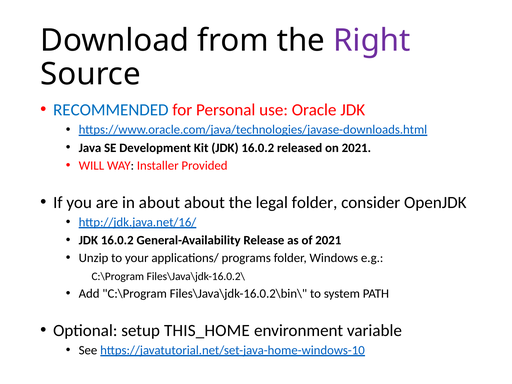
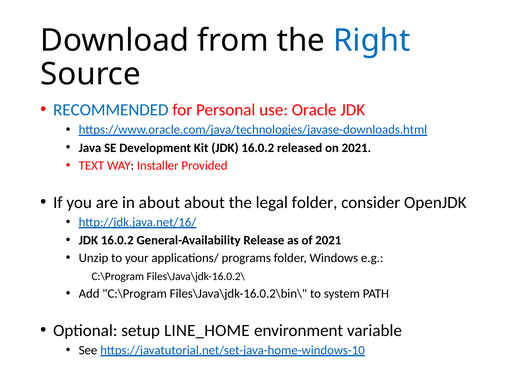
Right colour: purple -> blue
WILL: WILL -> TEXT
THIS_HOME: THIS_HOME -> LINE_HOME
